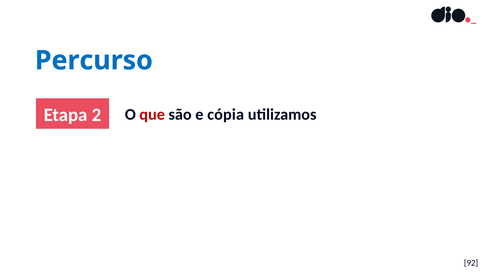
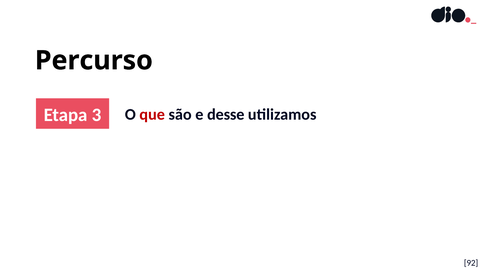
Percurso colour: blue -> black
2: 2 -> 3
cópia: cópia -> desse
